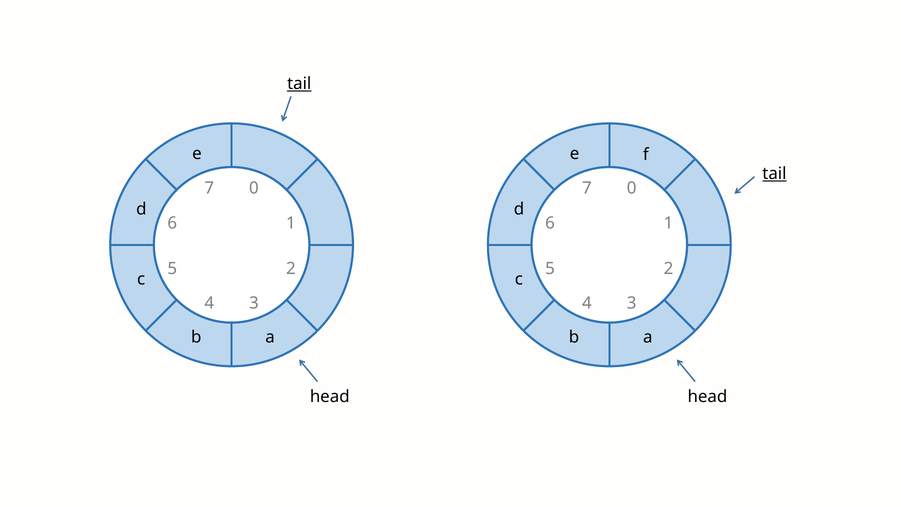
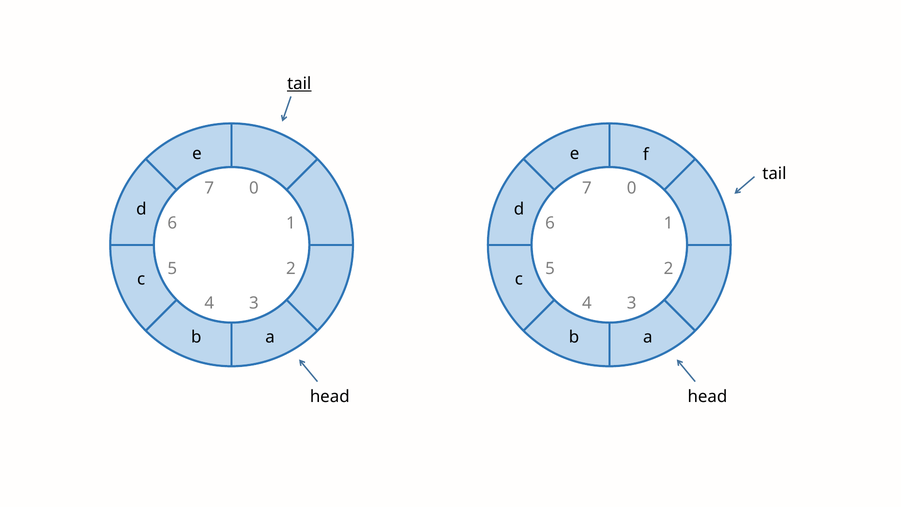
tail at (774, 174) underline: present -> none
